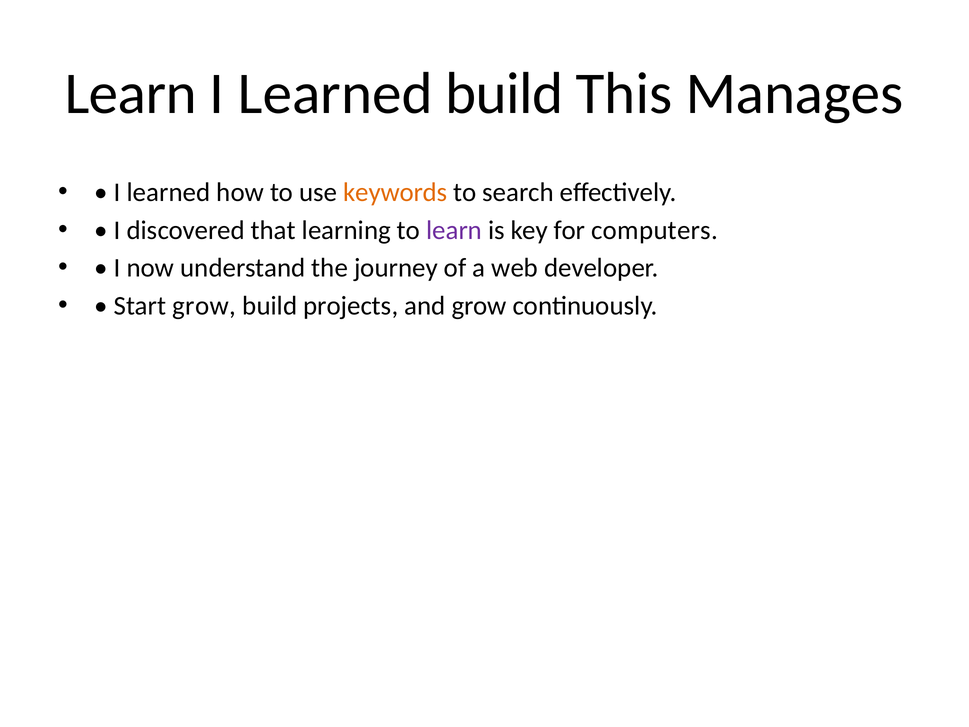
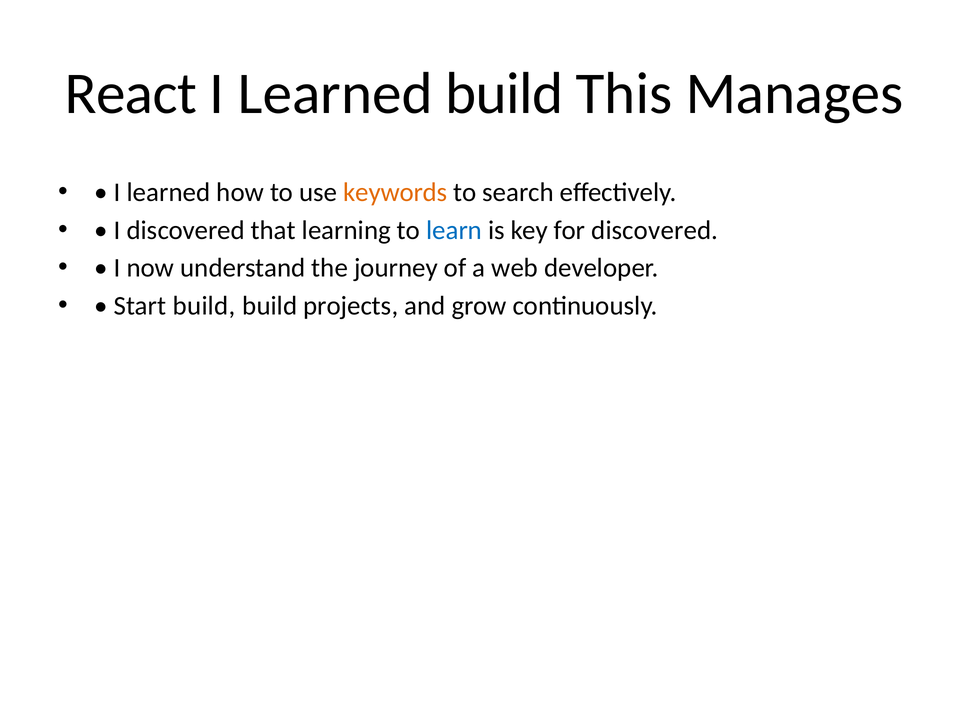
Learn at (131, 94): Learn -> React
learn at (454, 230) colour: purple -> blue
for computers: computers -> discovered
Start grow: grow -> build
